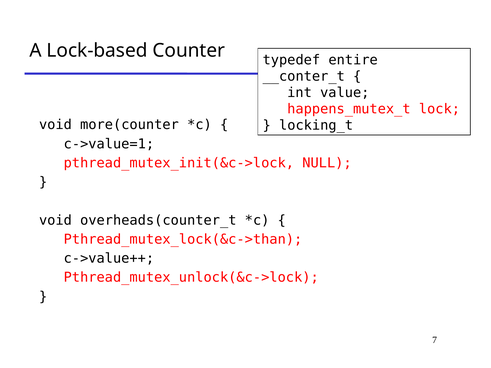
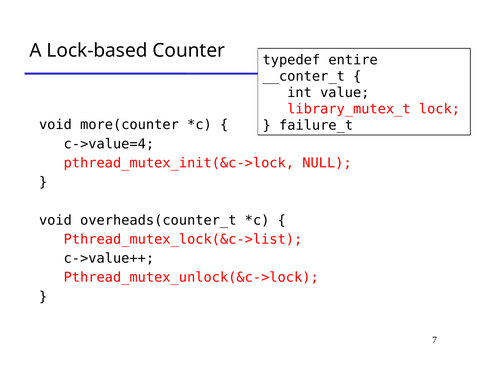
happens_mutex_t: happens_mutex_t -> library_mutex_t
locking_t: locking_t -> failure_t
c->value=1: c->value=1 -> c->value=4
Pthread_mutex_lock(&c->than: Pthread_mutex_lock(&c->than -> Pthread_mutex_lock(&c->list
